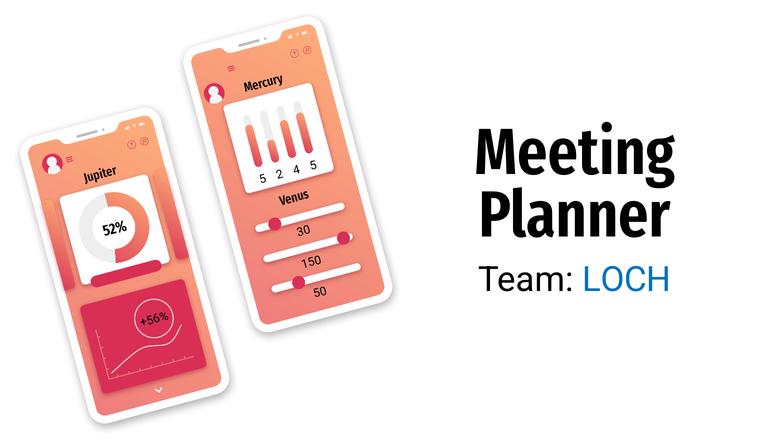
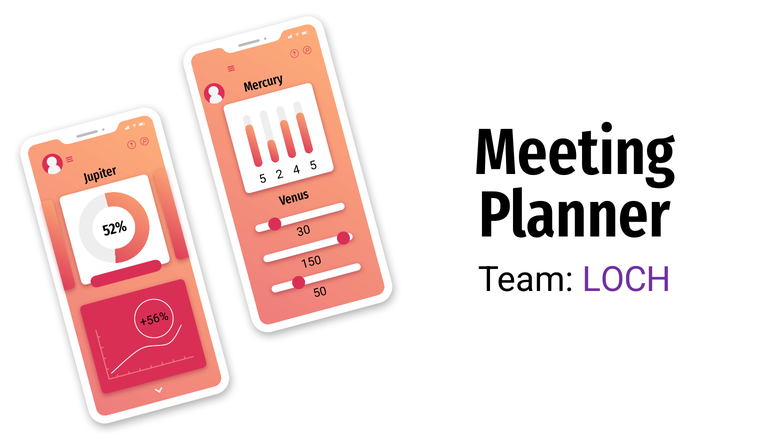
LOCH colour: blue -> purple
